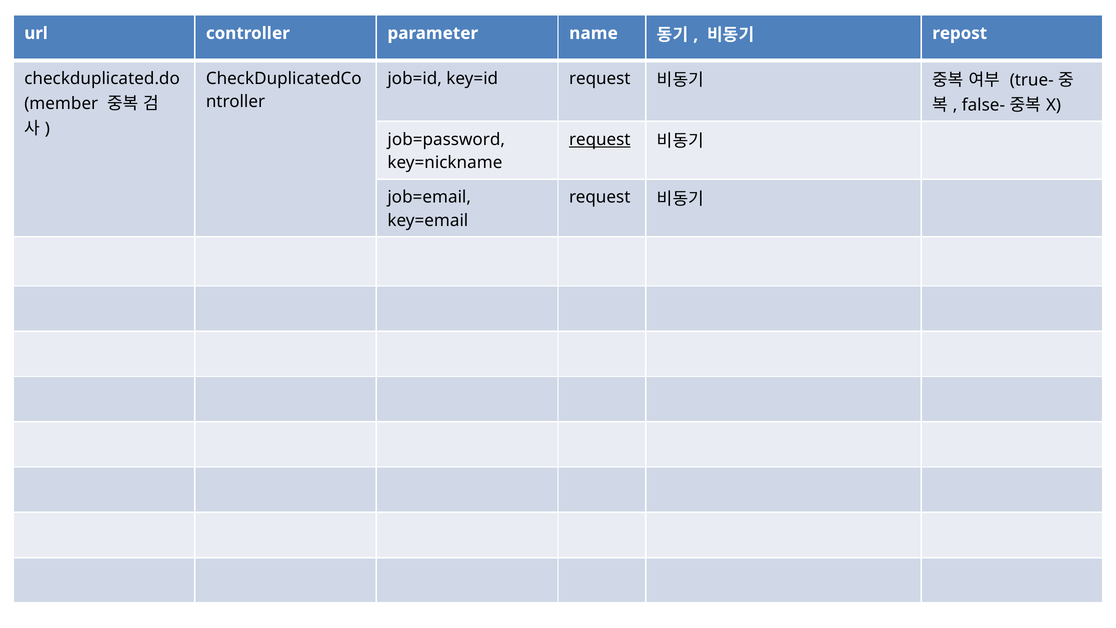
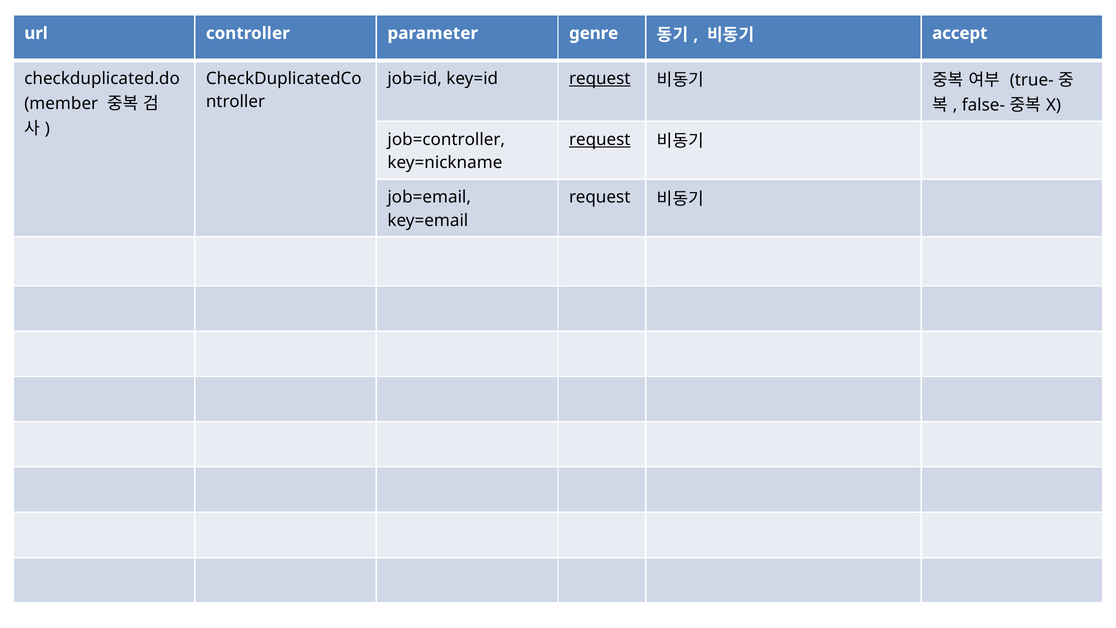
name: name -> genre
repost: repost -> accept
request at (600, 79) underline: none -> present
job=password: job=password -> job=controller
